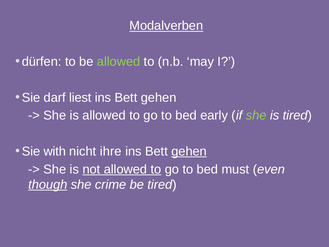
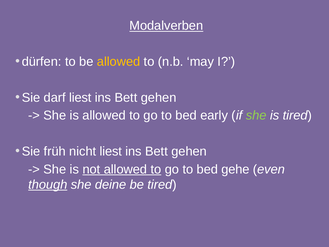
allowed at (119, 62) colour: light green -> yellow
with: with -> früh
nicht ihre: ihre -> liest
gehen at (189, 151) underline: present -> none
must: must -> gehe
crime: crime -> deine
